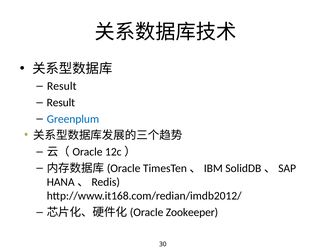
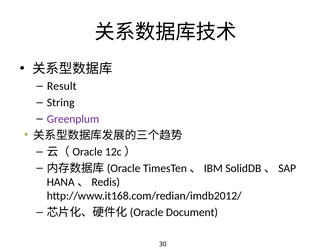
Result at (61, 102): Result -> String
Greenplum colour: blue -> purple
Zookeeper: Zookeeper -> Document
